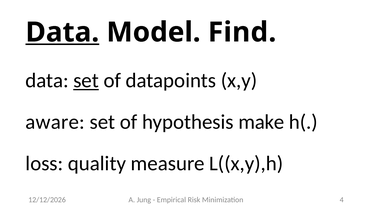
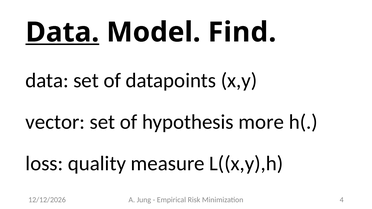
set at (86, 81) underline: present -> none
aware: aware -> vector
make: make -> more
